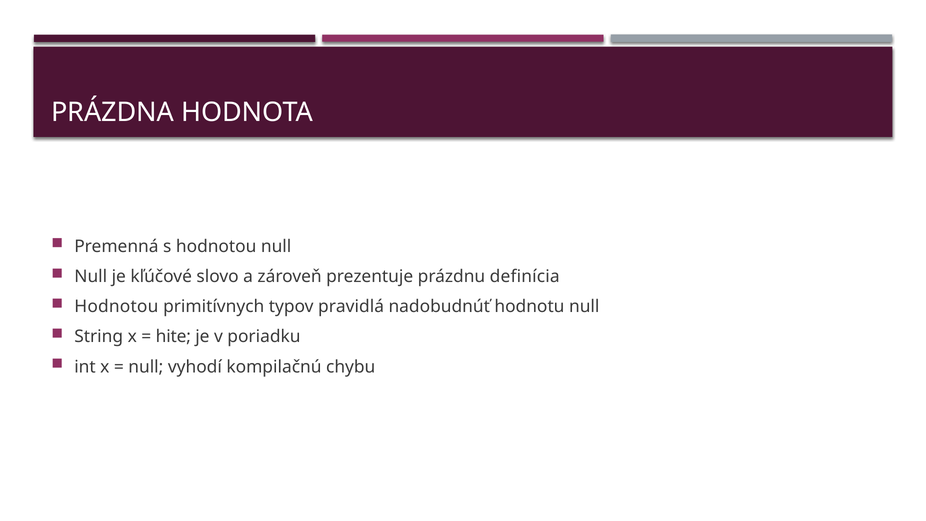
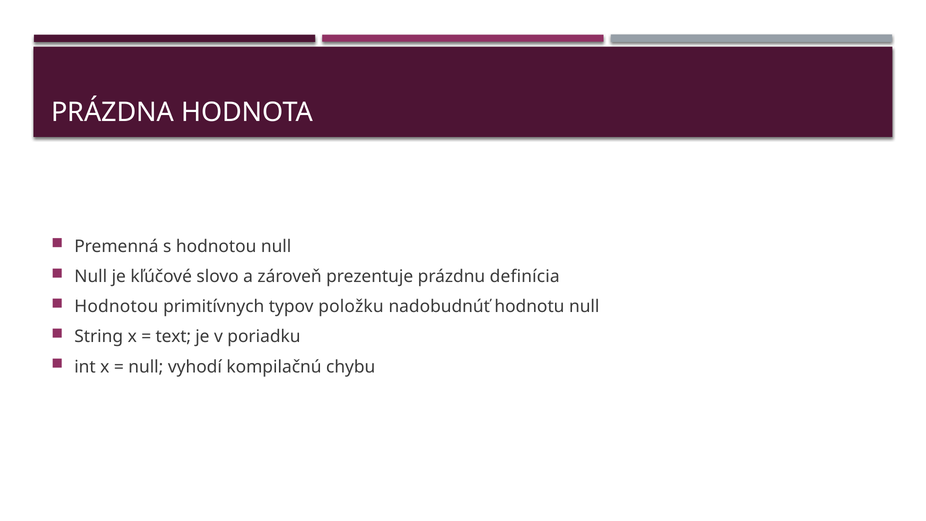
pravidlá: pravidlá -> položku
hite: hite -> text
